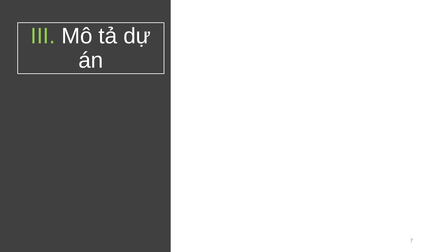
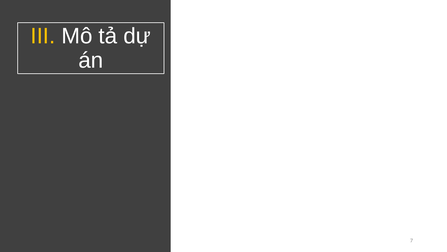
III colour: light green -> yellow
